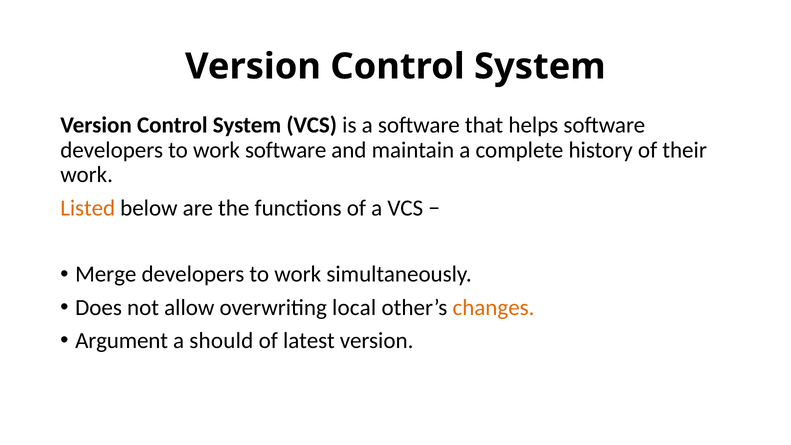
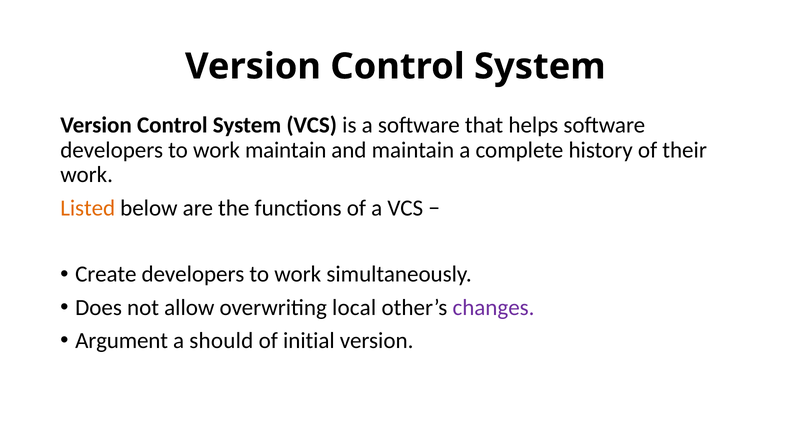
work software: software -> maintain
Merge: Merge -> Create
changes colour: orange -> purple
latest: latest -> initial
